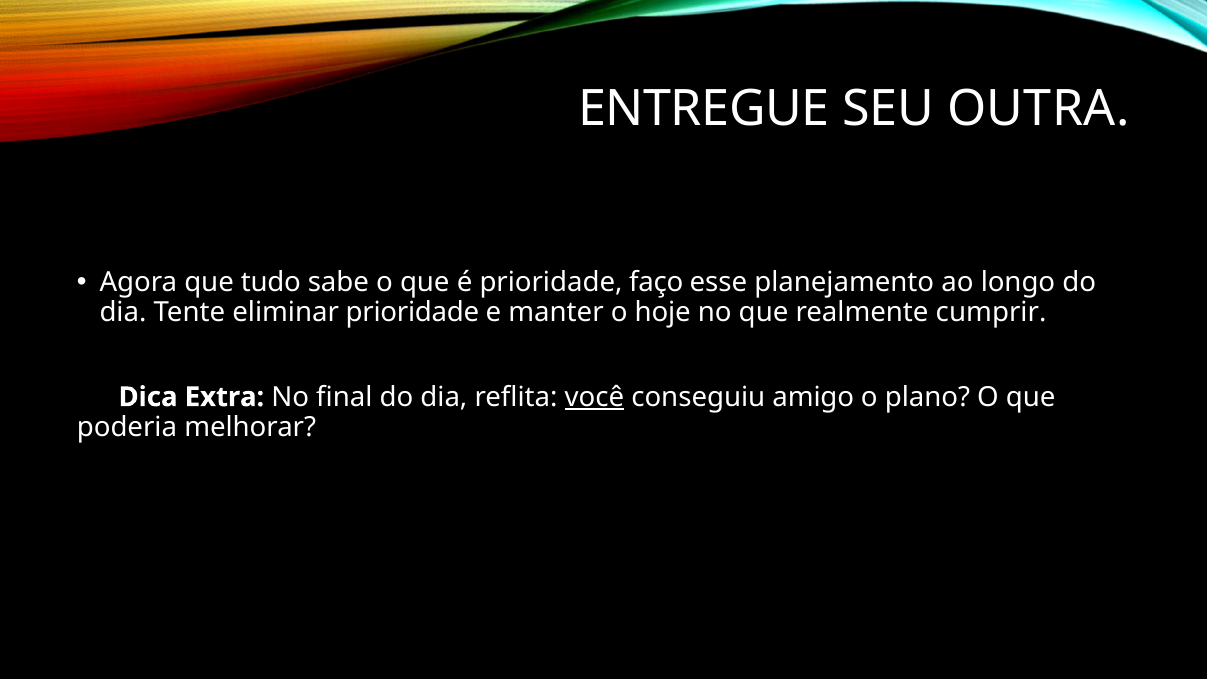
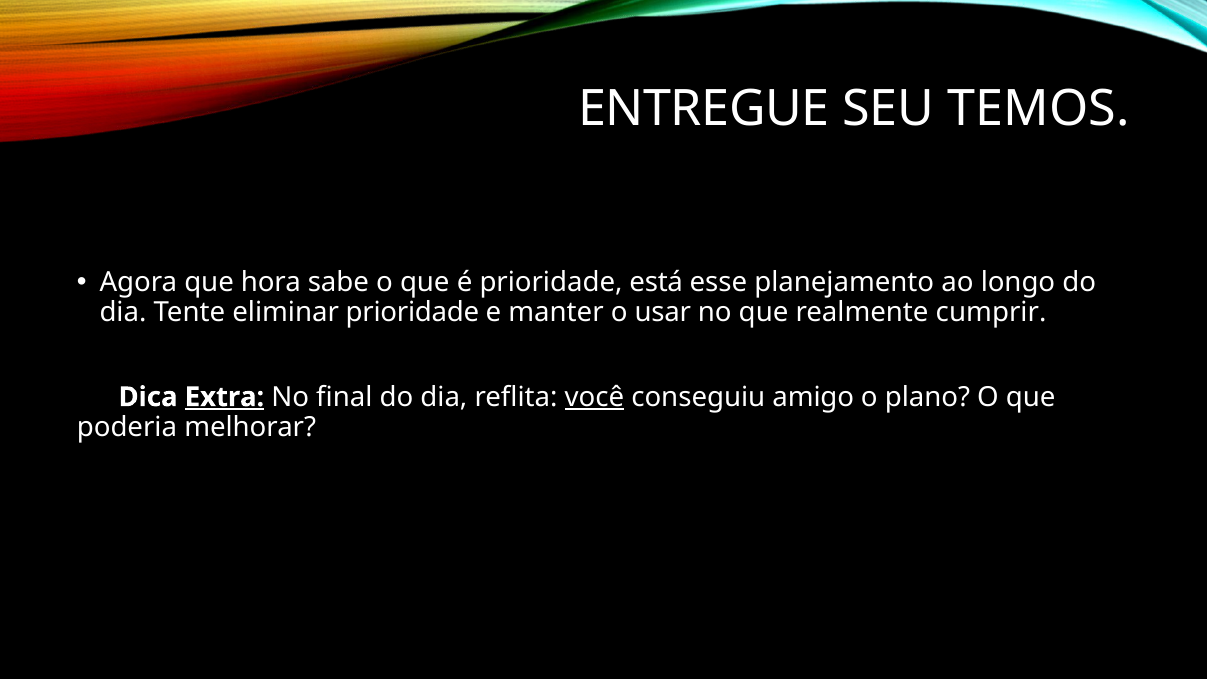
OUTRA: OUTRA -> TEMOS
tudo: tudo -> hora
faço: faço -> está
hoje: hoje -> usar
Extra underline: none -> present
